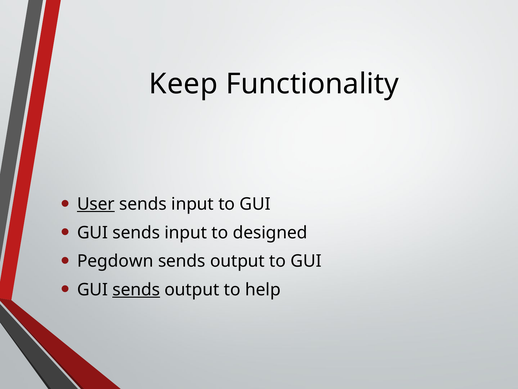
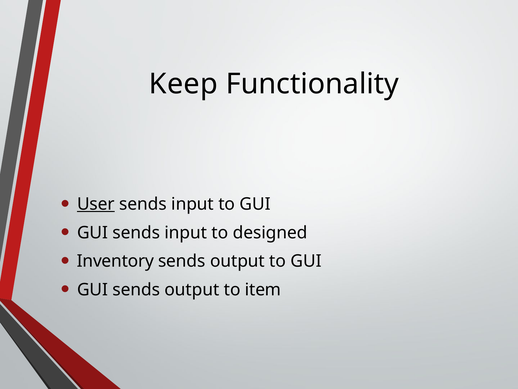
Pegdown: Pegdown -> Inventory
sends at (136, 289) underline: present -> none
help: help -> item
